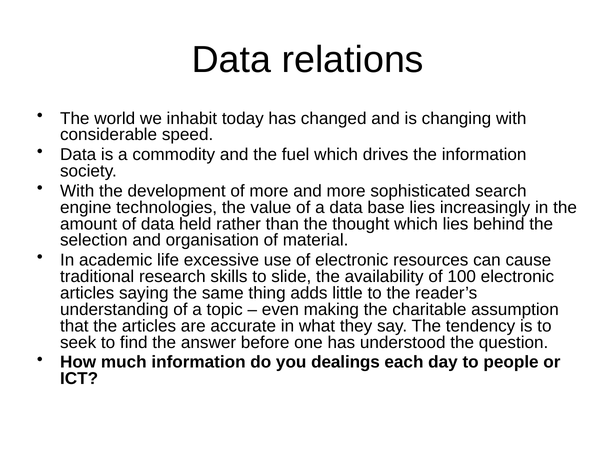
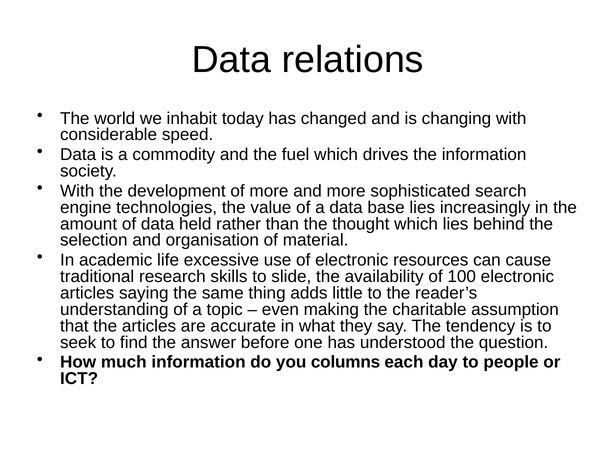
dealings: dealings -> columns
